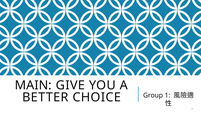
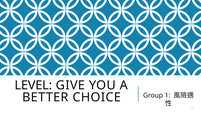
MAIN: MAIN -> LEVEL
